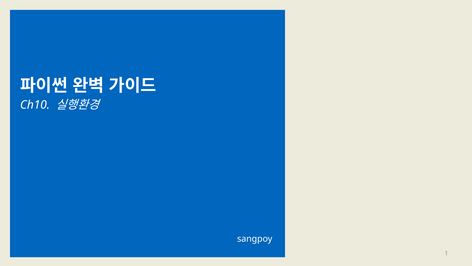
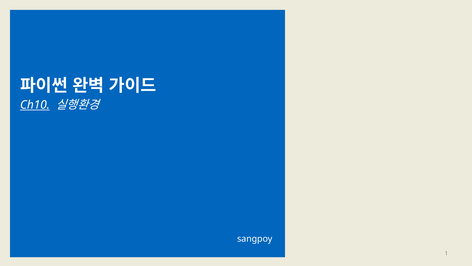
Ch10 underline: none -> present
